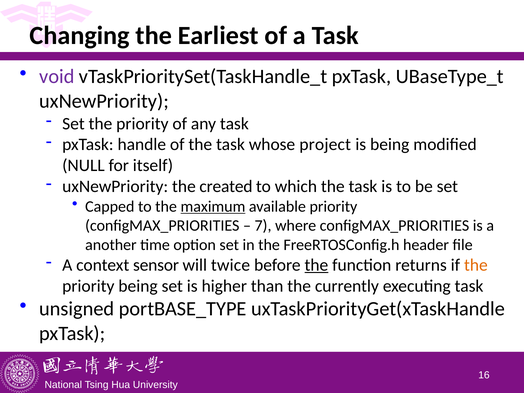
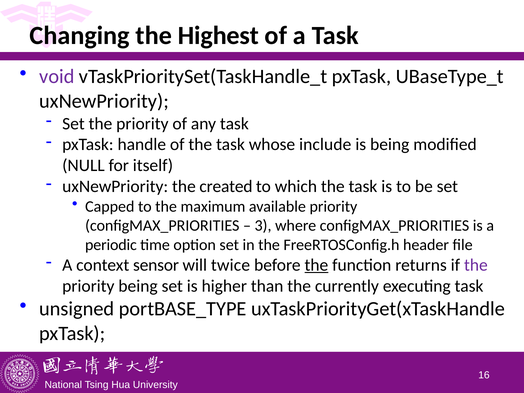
Earliest: Earliest -> Highest
project: project -> include
maximum underline: present -> none
7: 7 -> 3
another: another -> periodic
the at (476, 265) colour: orange -> purple
